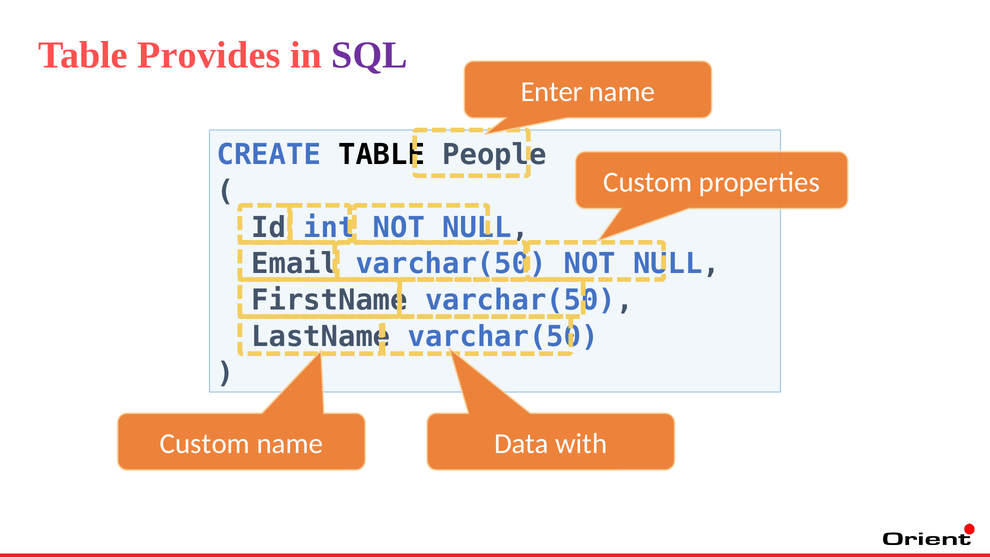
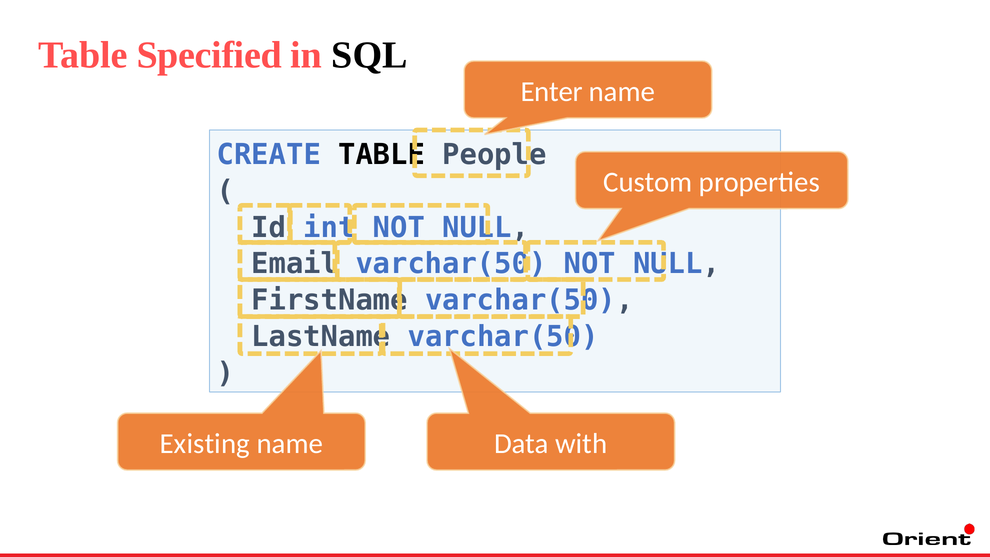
Provides: Provides -> Specified
SQL colour: purple -> black
Custom at (205, 444): Custom -> Existing
